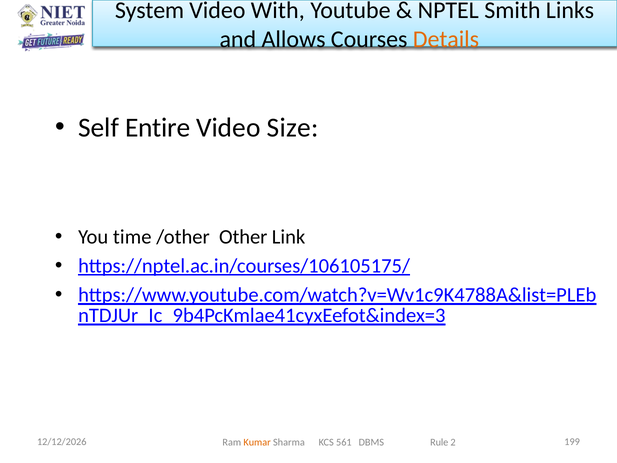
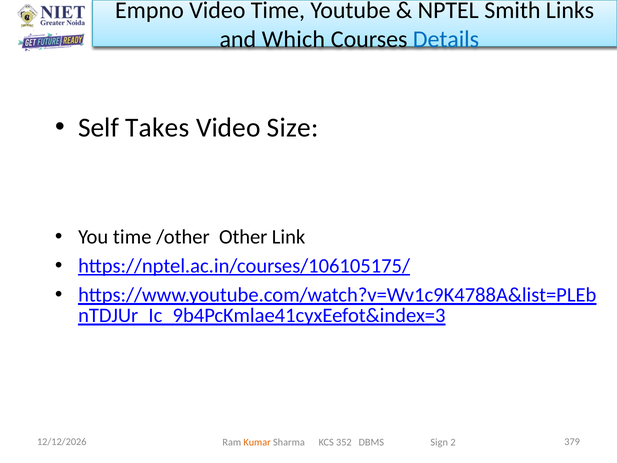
System: System -> Empno
Video With: With -> Time
Allows: Allows -> Which
Details colour: orange -> blue
Entire: Entire -> Takes
199: 199 -> 379
561: 561 -> 352
Rule: Rule -> Sign
